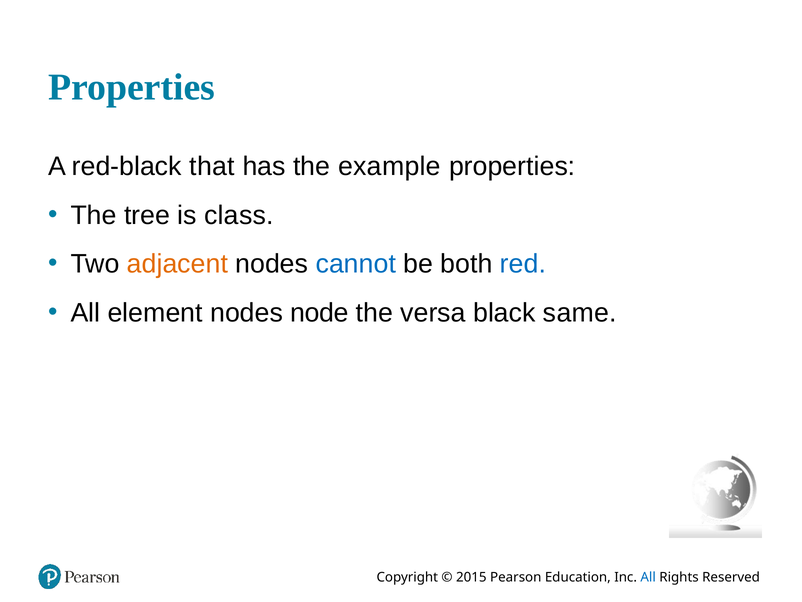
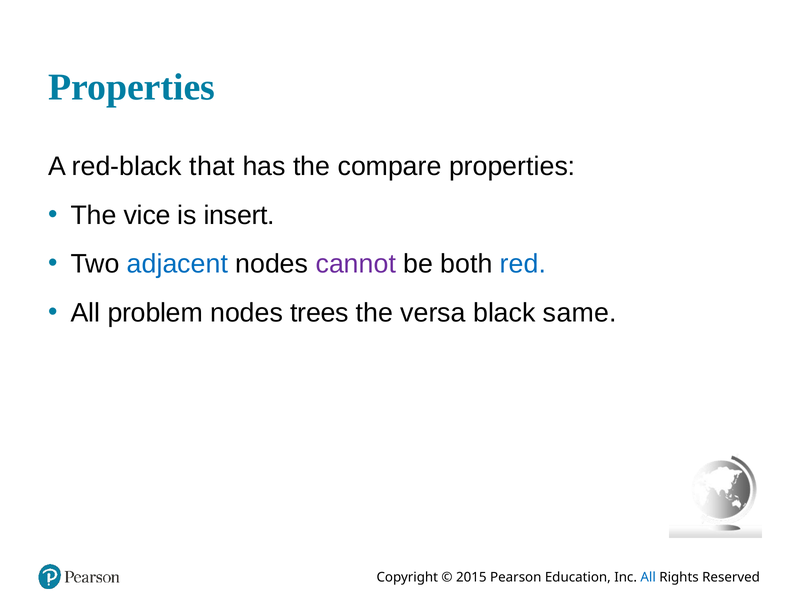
example: example -> compare
tree: tree -> vice
class: class -> insert
adjacent colour: orange -> blue
cannot colour: blue -> purple
element: element -> problem
node: node -> trees
